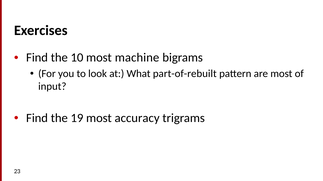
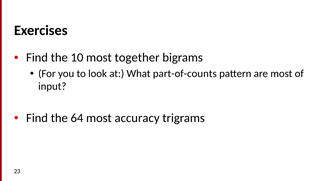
machine: machine -> together
part-of-rebuilt: part-of-rebuilt -> part-of-counts
19: 19 -> 64
